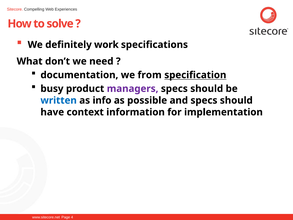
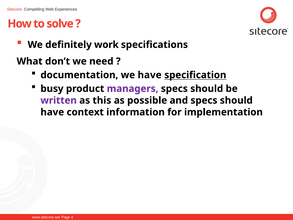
we from: from -> have
written colour: blue -> purple
info: info -> this
